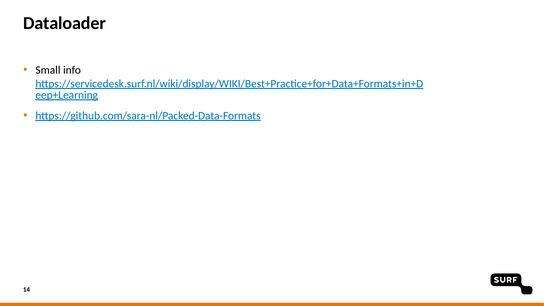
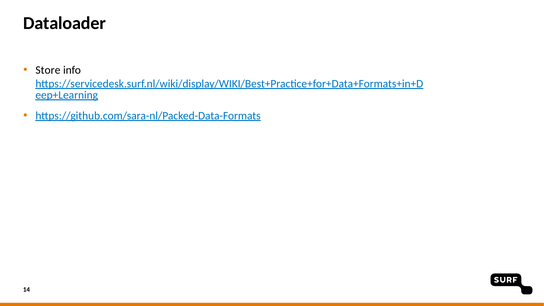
Small: Small -> Store
